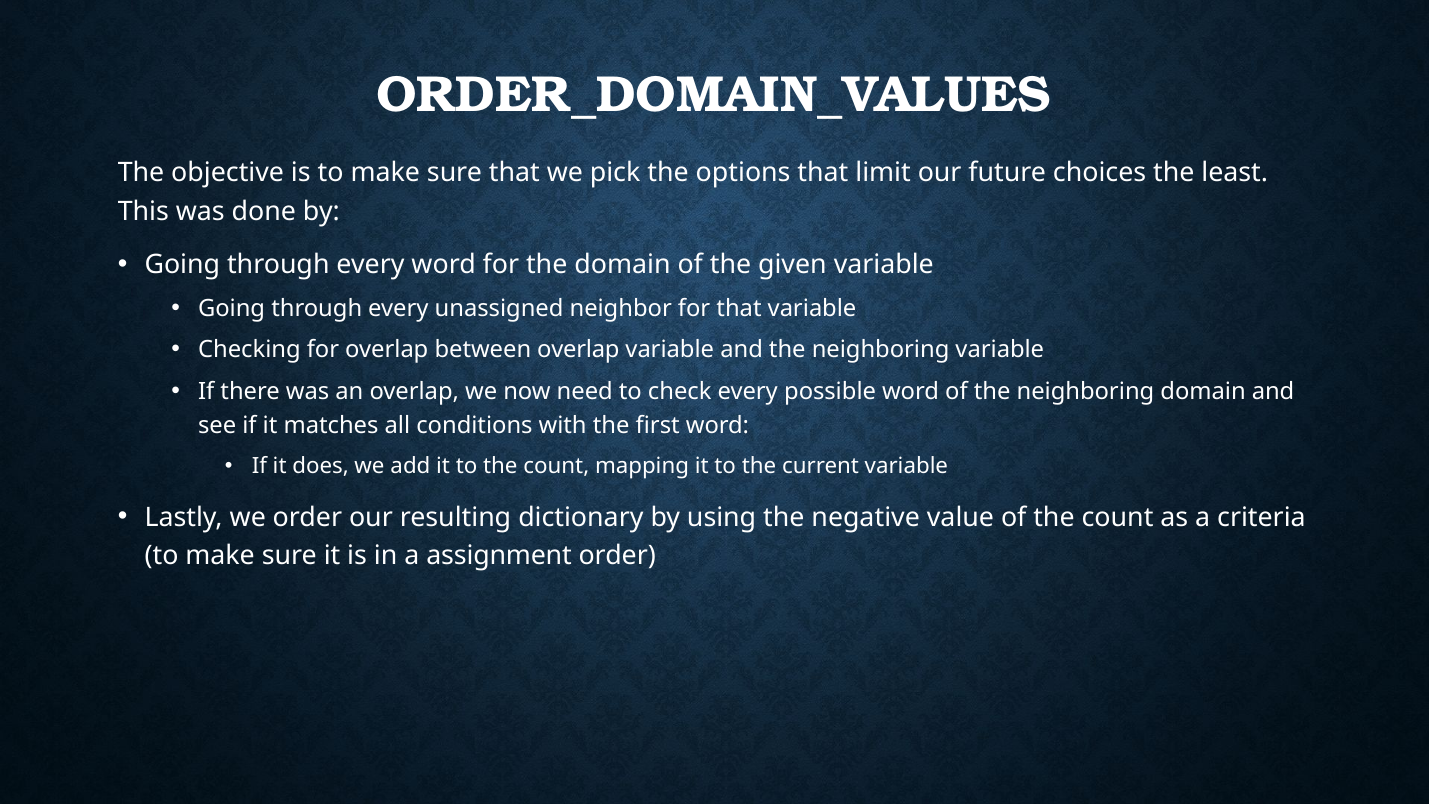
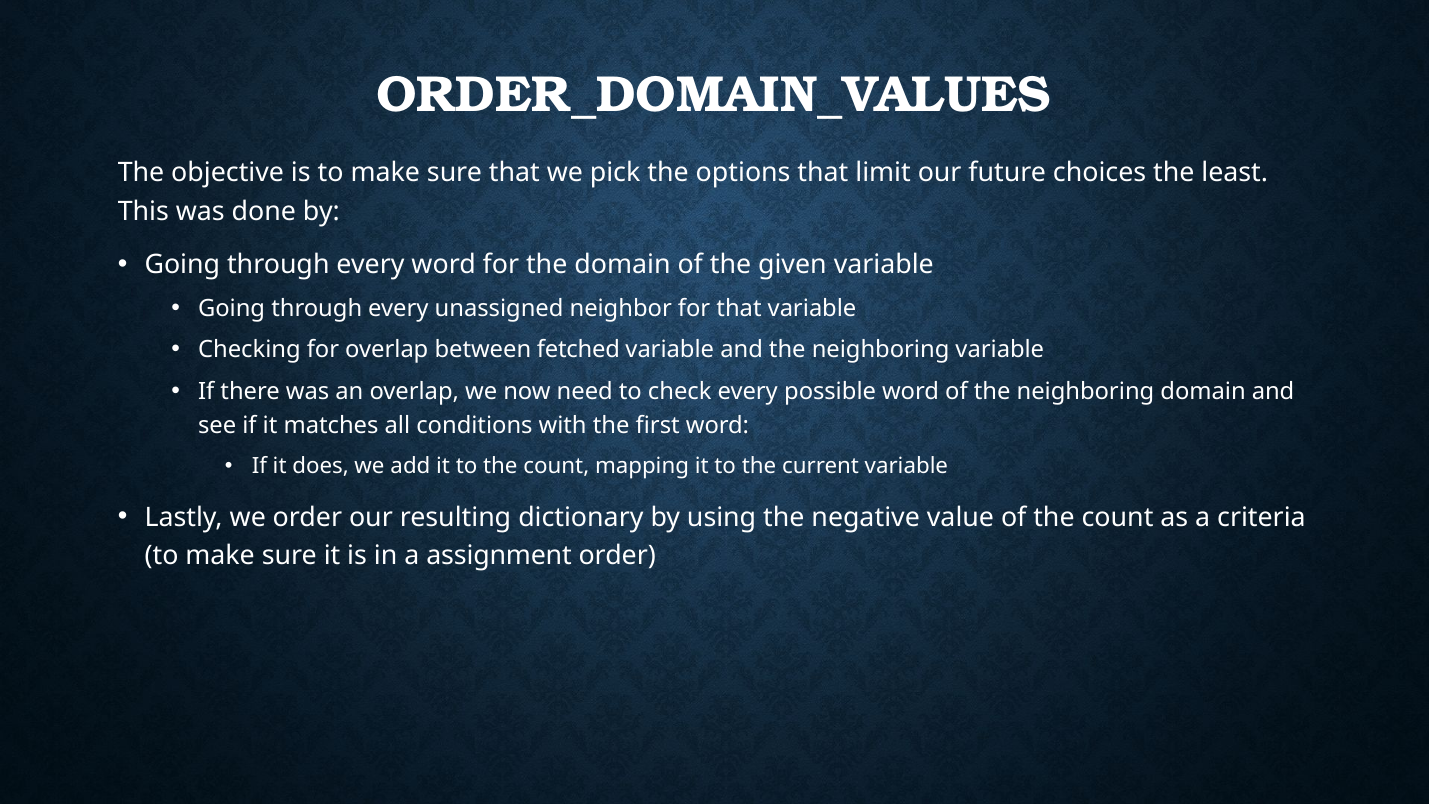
between overlap: overlap -> fetched
